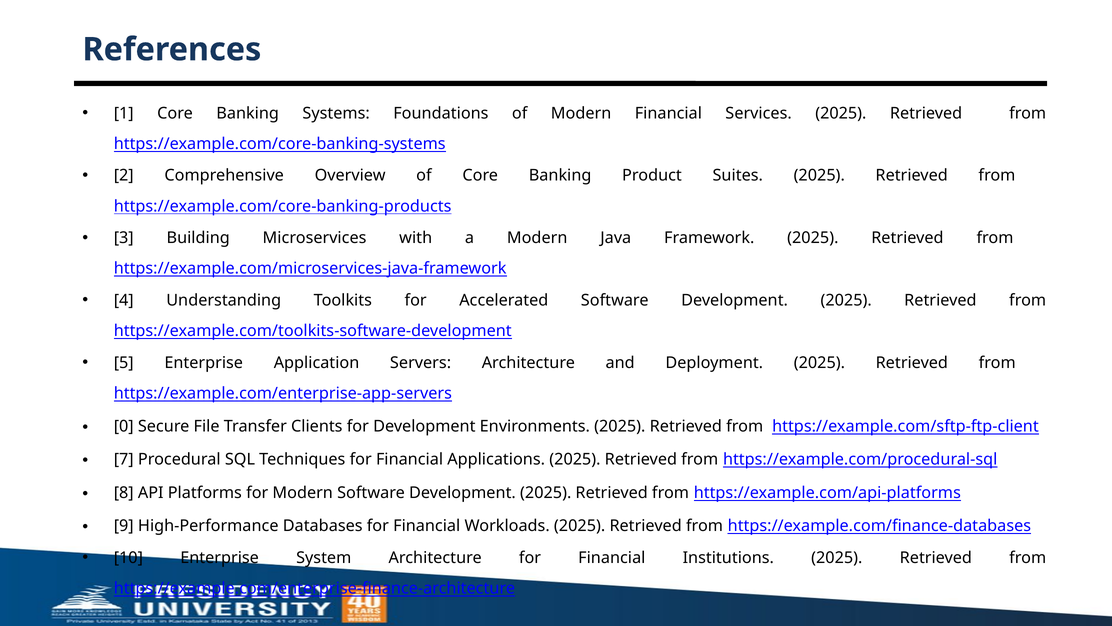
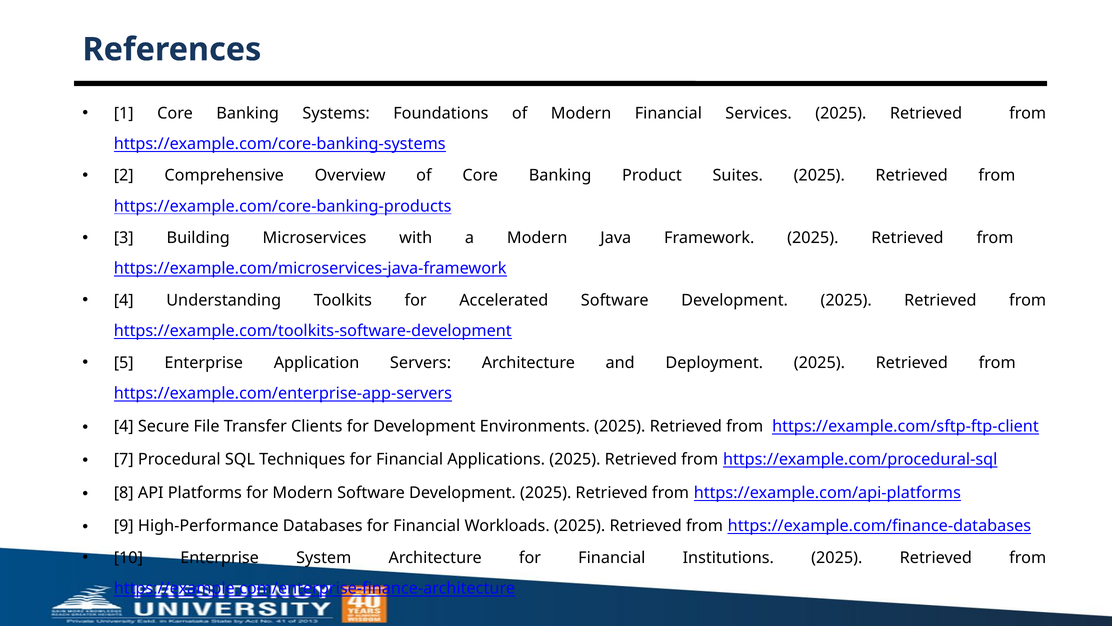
0 at (124, 426): 0 -> 4
